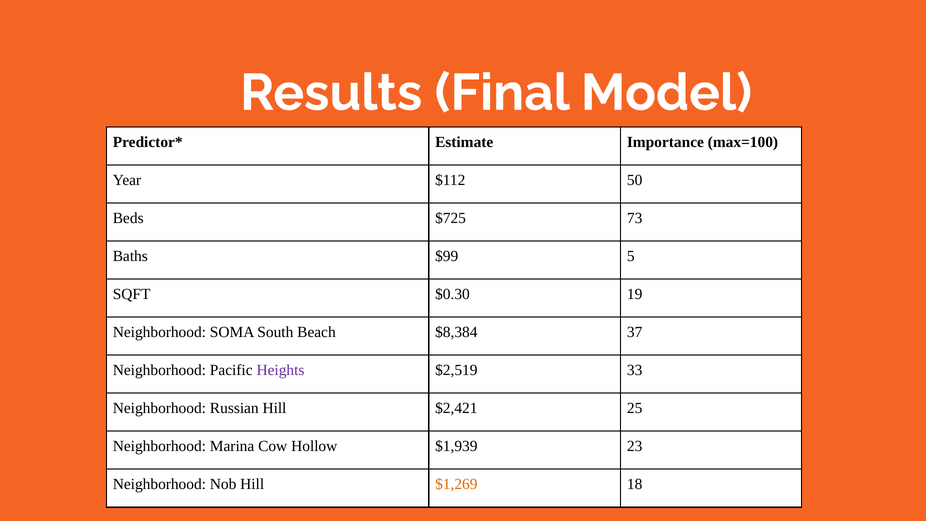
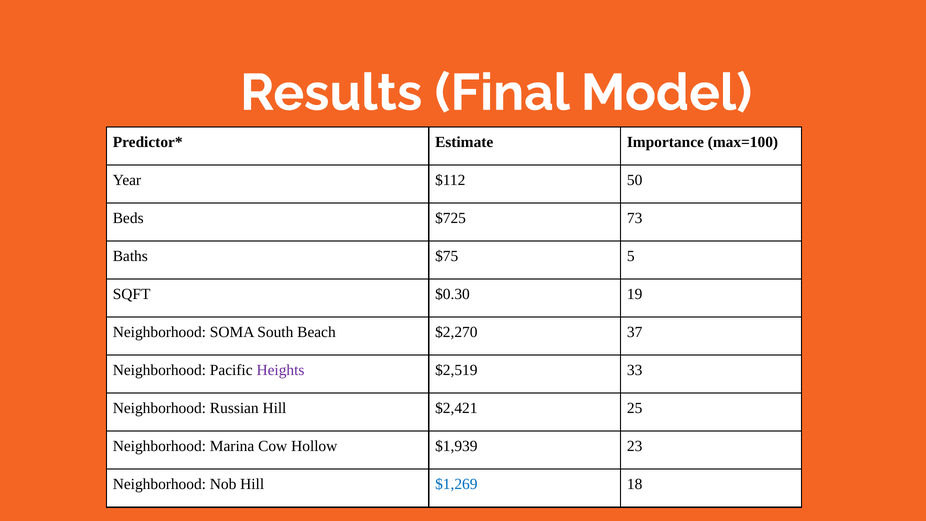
$99: $99 -> $75
$8,384: $8,384 -> $2,270
$1,269 colour: orange -> blue
